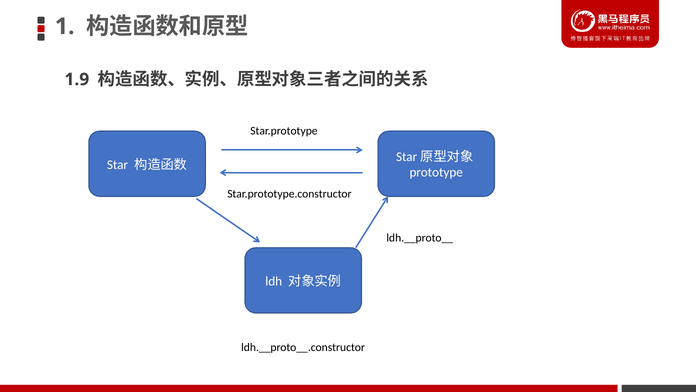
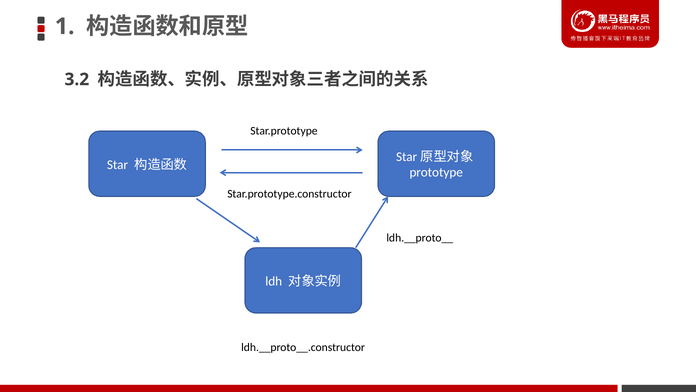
1.9: 1.9 -> 3.2
